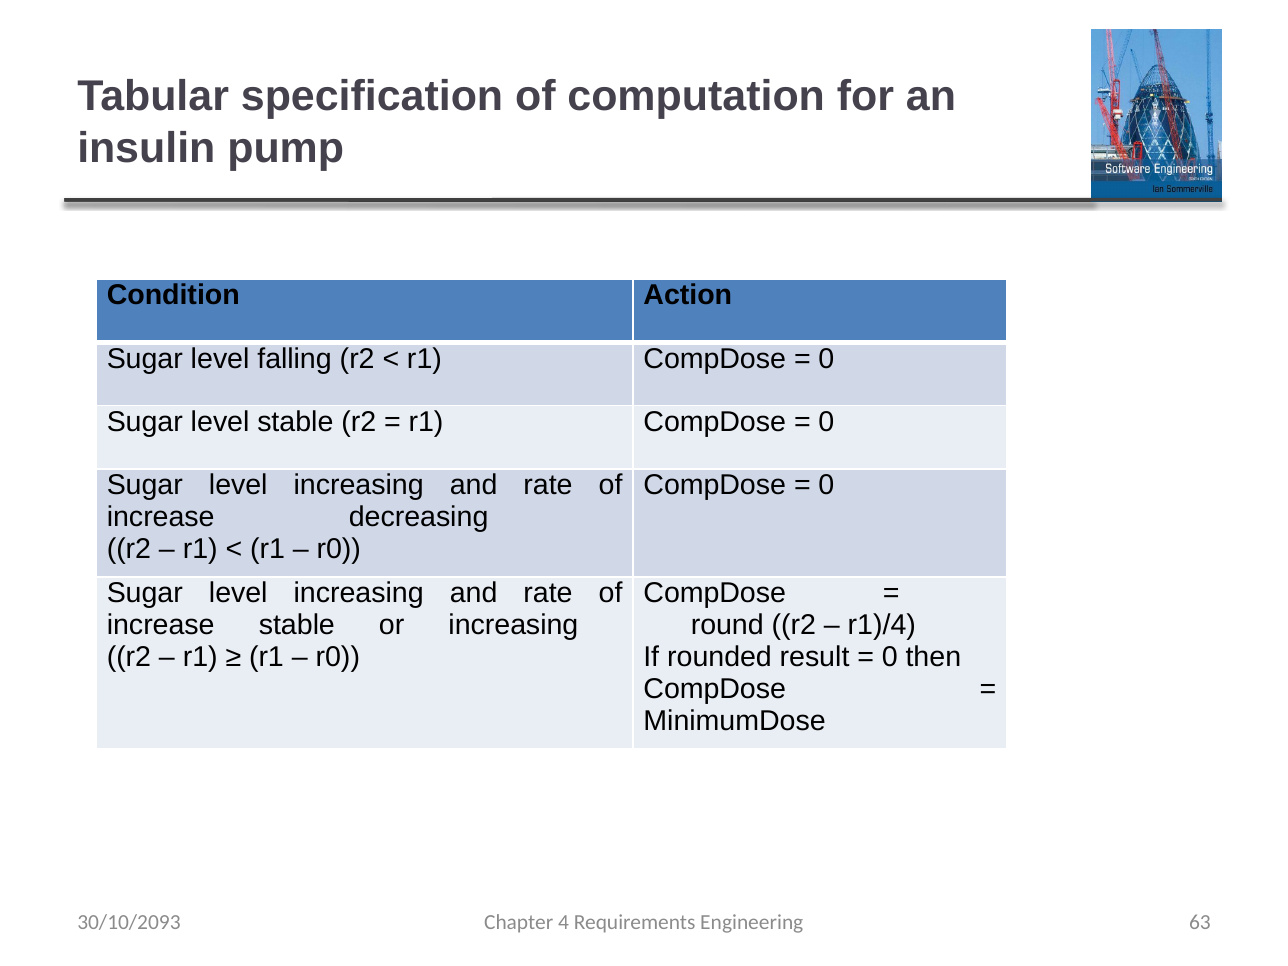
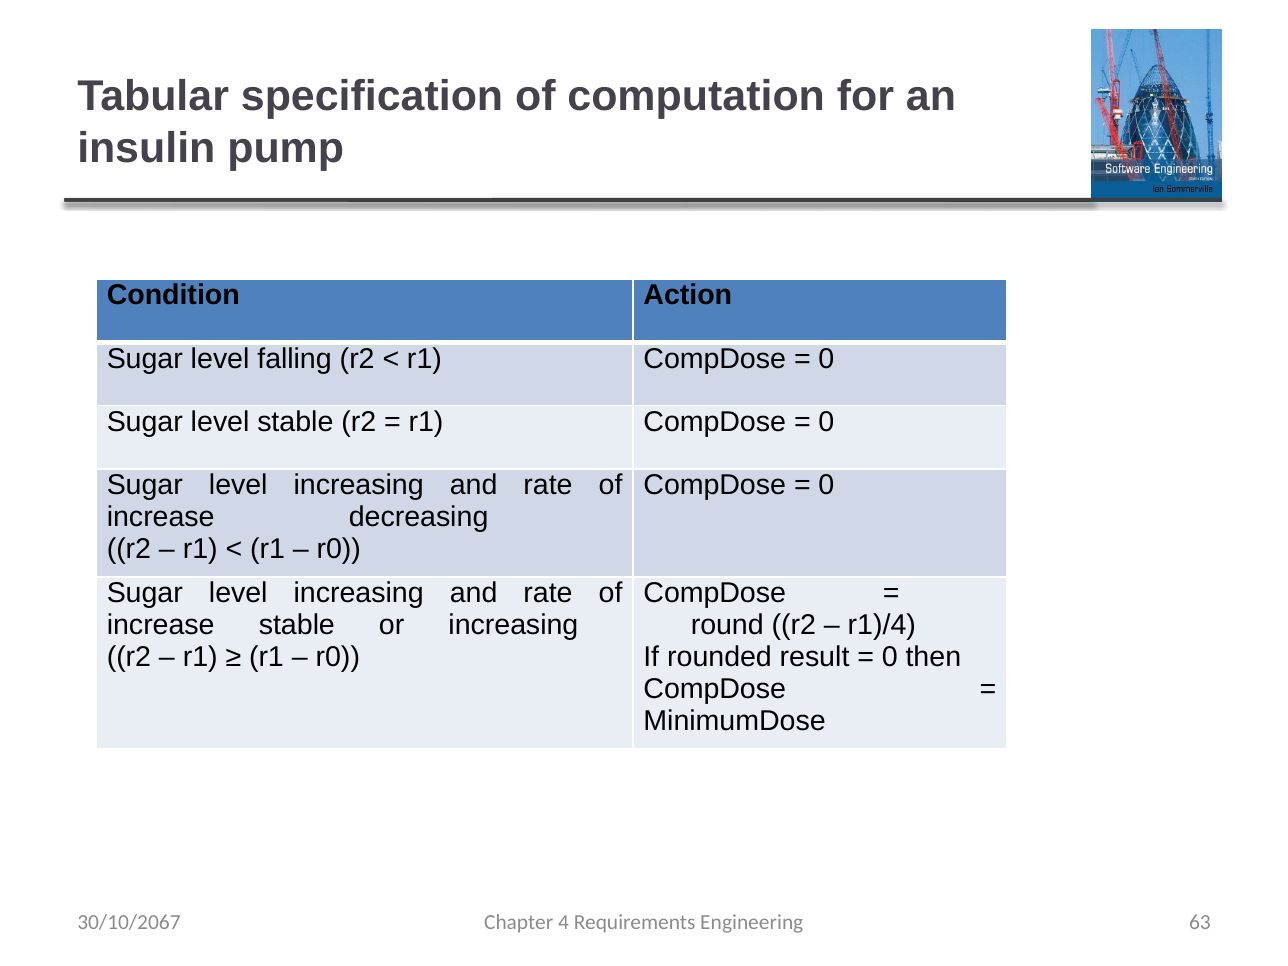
30/10/2093: 30/10/2093 -> 30/10/2067
